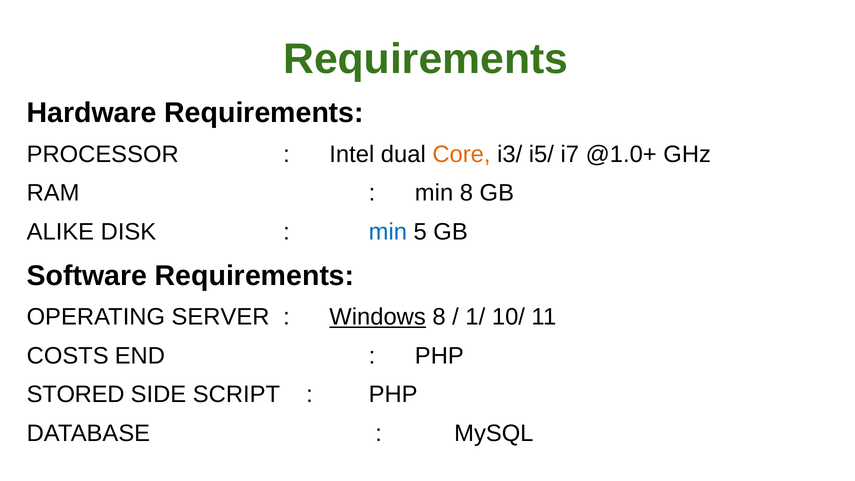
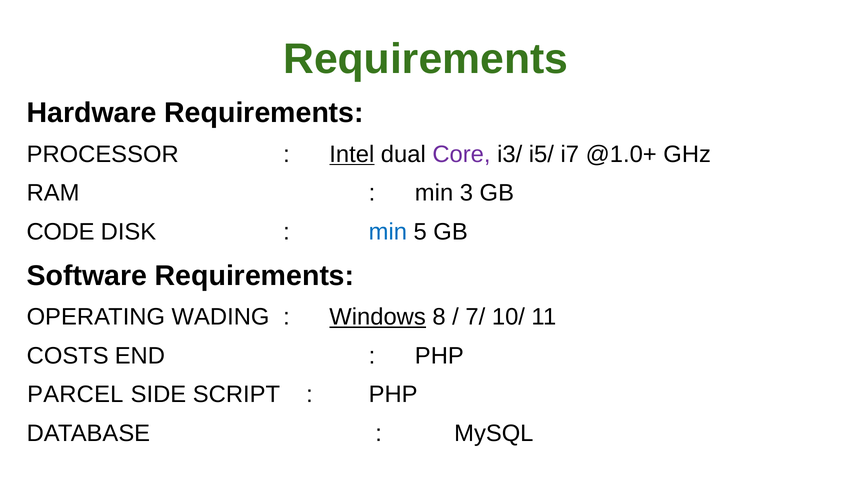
Intel underline: none -> present
Core colour: orange -> purple
min 8: 8 -> 3
ALIKE: ALIKE -> CODE
SERVER: SERVER -> WADING
1/: 1/ -> 7/
STORED: STORED -> PARCEL
